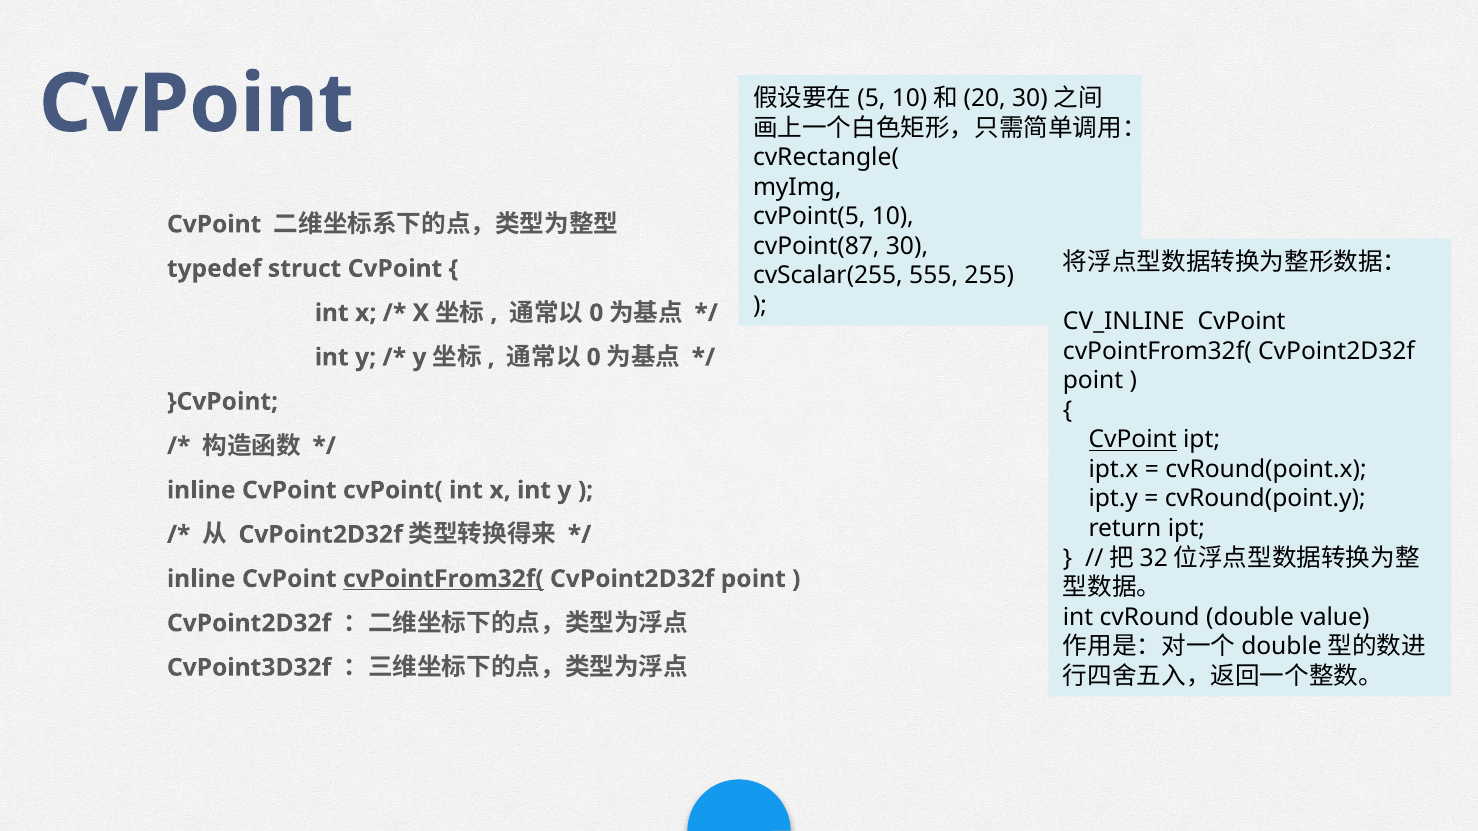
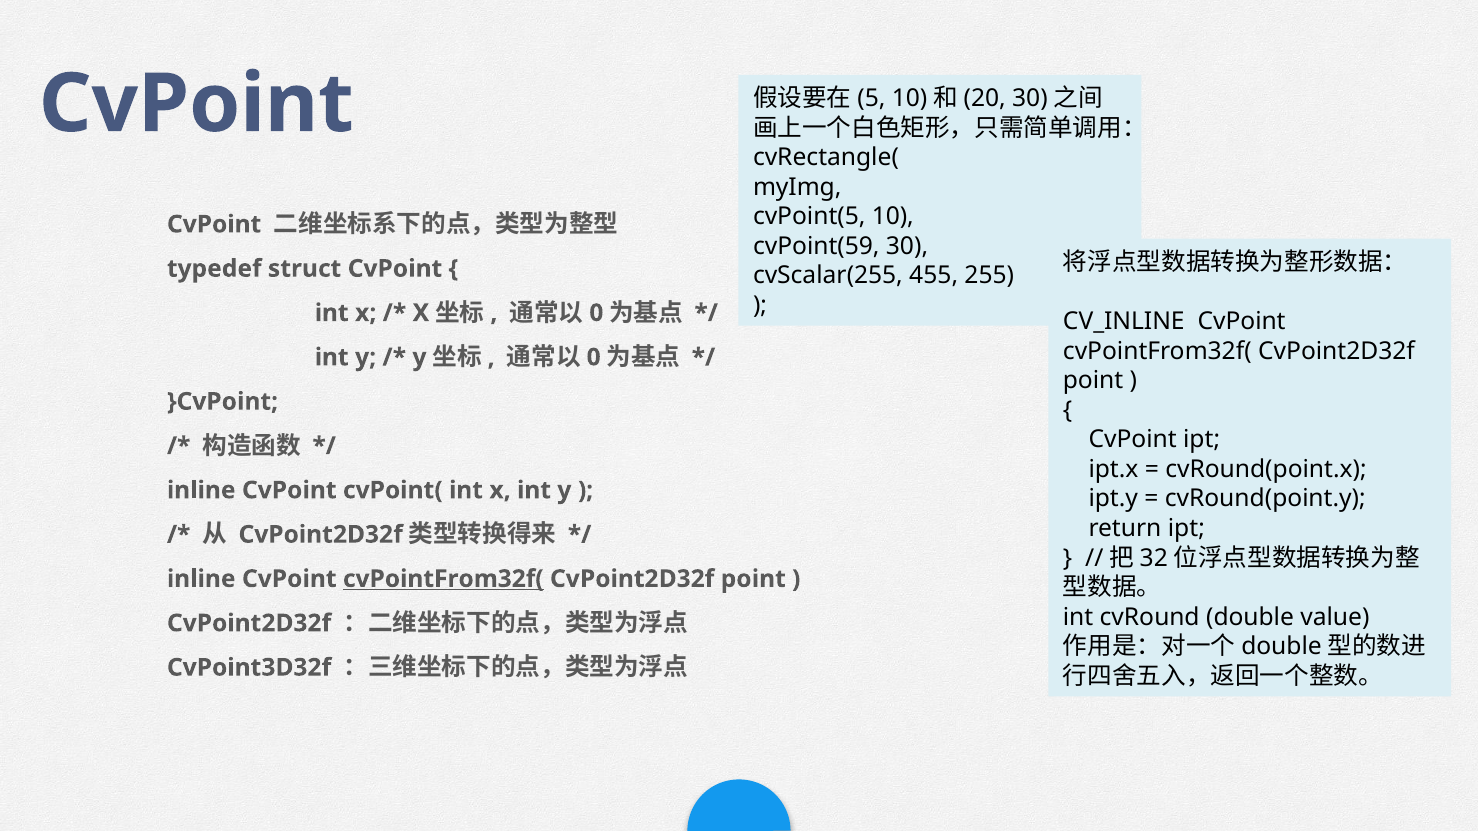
cvPoint(87: cvPoint(87 -> cvPoint(59
555: 555 -> 455
CvPoint at (1133, 440) underline: present -> none
